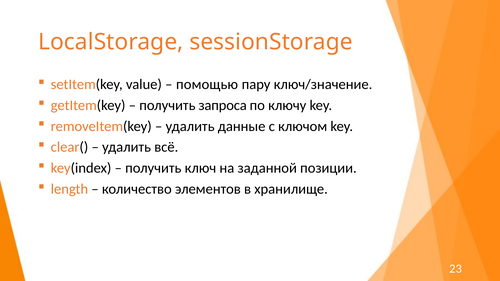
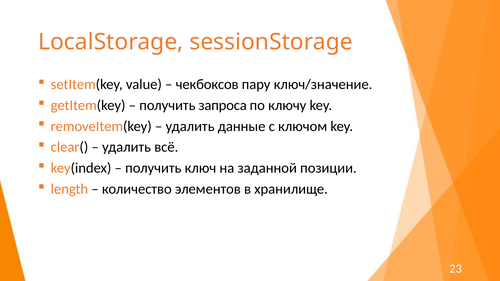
помощью: помощью -> чекбоксов
